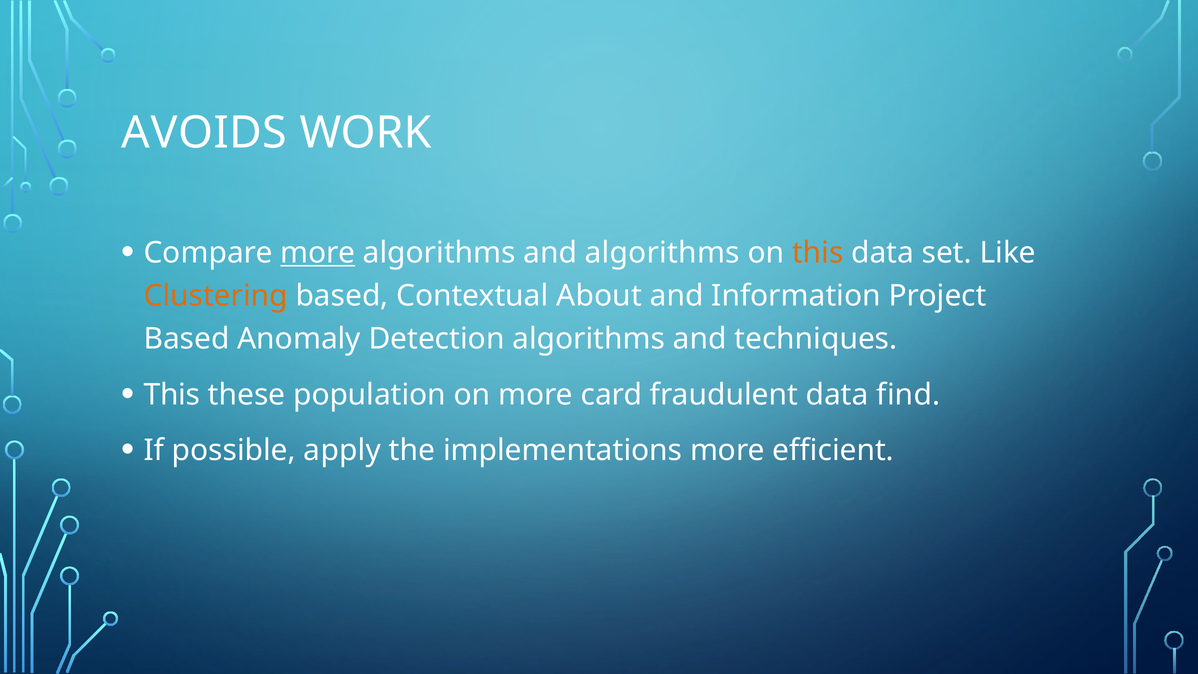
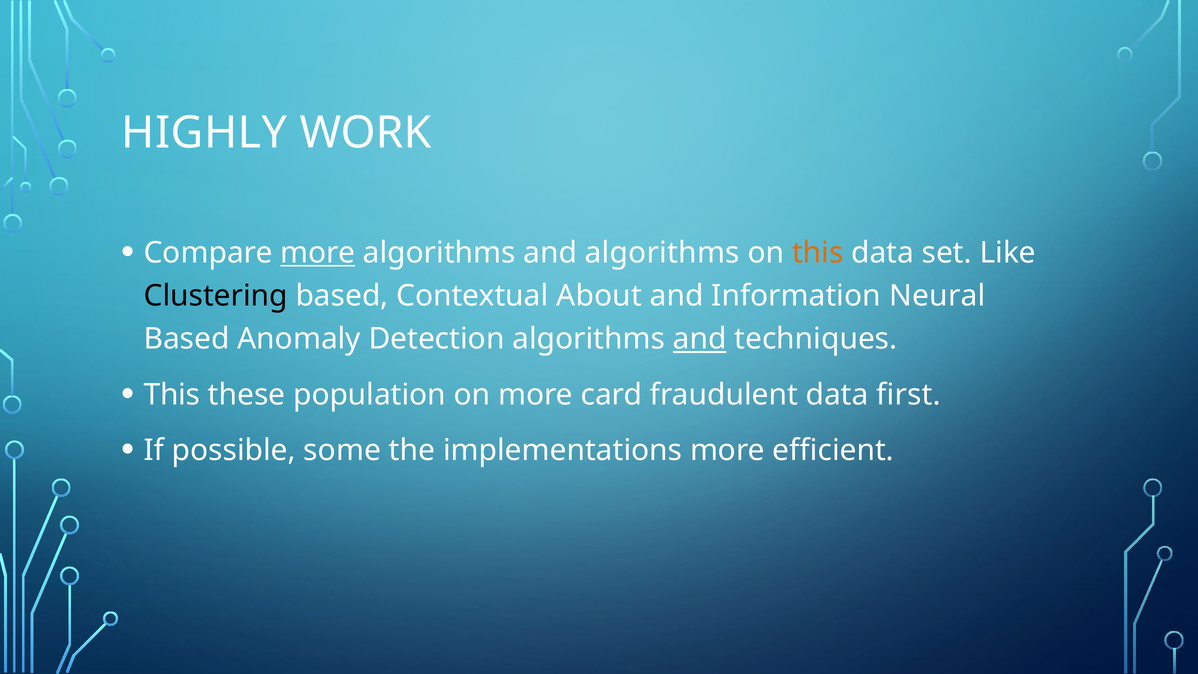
AVOIDS: AVOIDS -> HIGHLY
Clustering colour: orange -> black
Project: Project -> Neural
and at (700, 339) underline: none -> present
find: find -> first
apply: apply -> some
